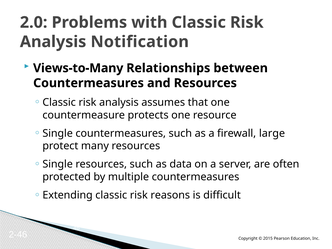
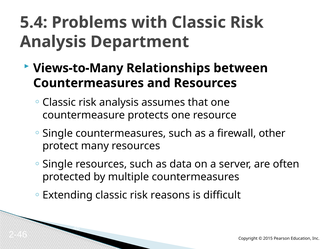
2.0: 2.0 -> 5.4
Notification: Notification -> Department
large: large -> other
